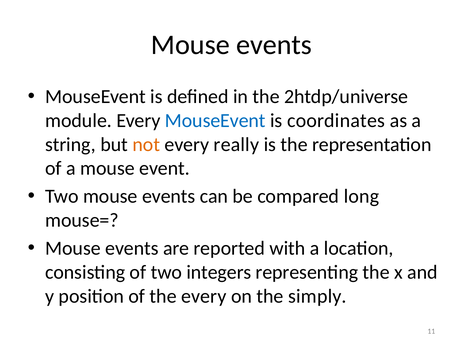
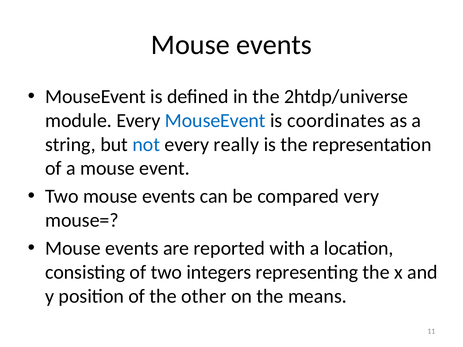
not colour: orange -> blue
long: long -> very
the every: every -> other
simply: simply -> means
